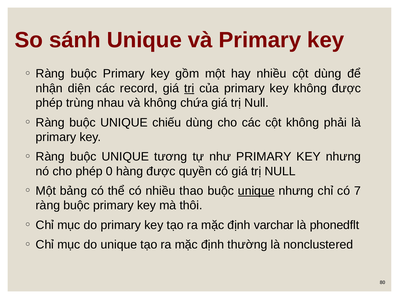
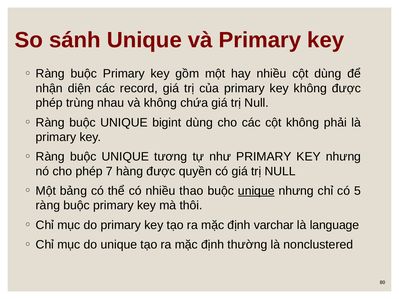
trị at (189, 88) underline: present -> none
chiếu: chiếu -> bigint
0: 0 -> 7
7: 7 -> 5
phonedflt: phonedflt -> language
